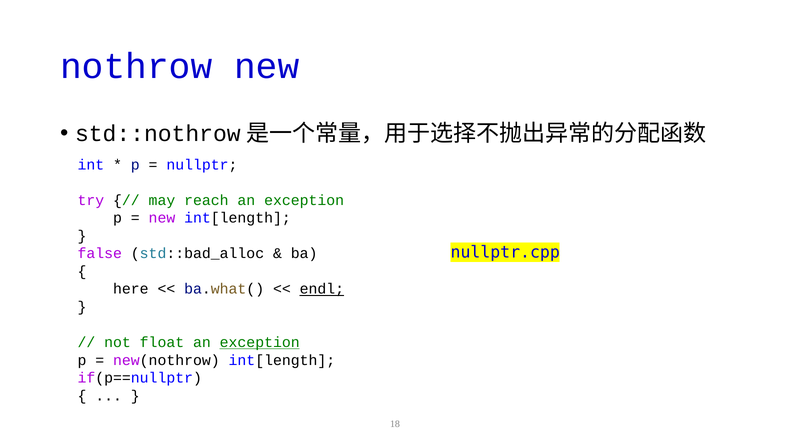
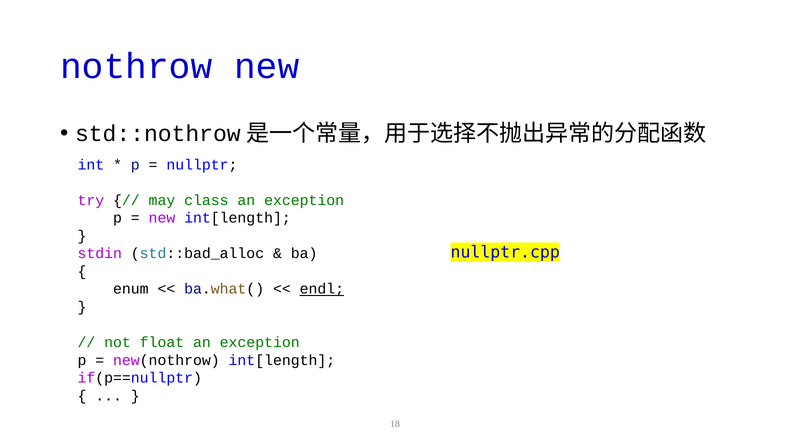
reach: reach -> class
false: false -> stdin
here: here -> enum
exception at (260, 343) underline: present -> none
